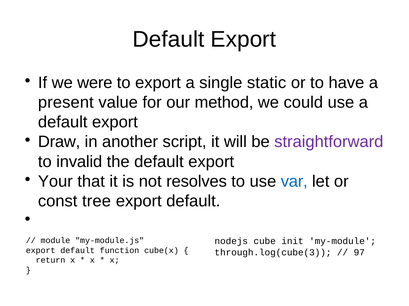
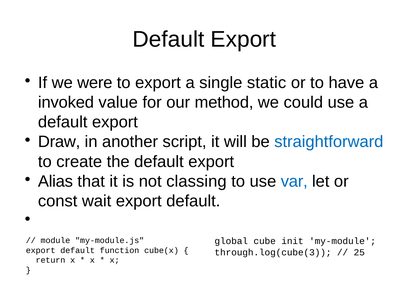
present: present -> invoked
straightforward colour: purple -> blue
invalid: invalid -> create
Your: Your -> Alias
resolves: resolves -> classing
tree: tree -> wait
nodejs: nodejs -> global
97: 97 -> 25
